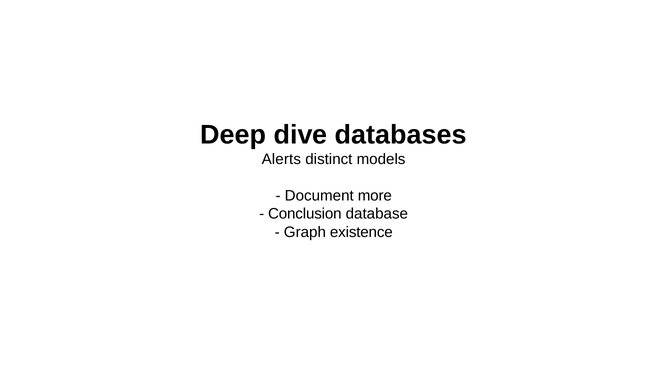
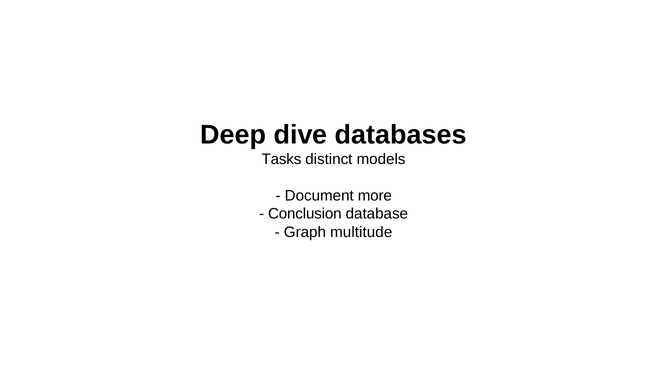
Alerts: Alerts -> Tasks
existence: existence -> multitude
